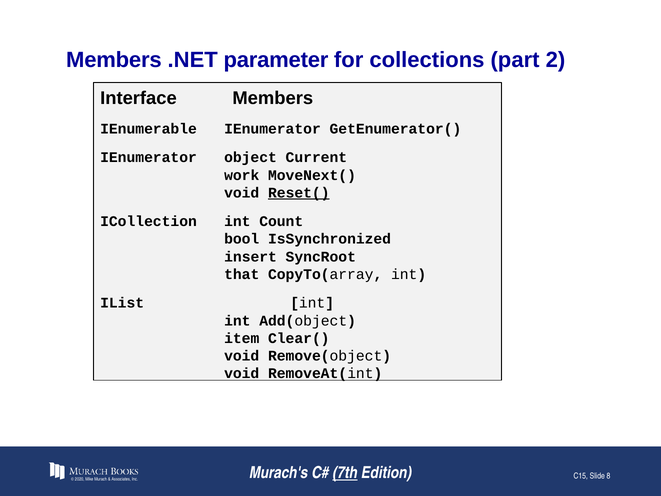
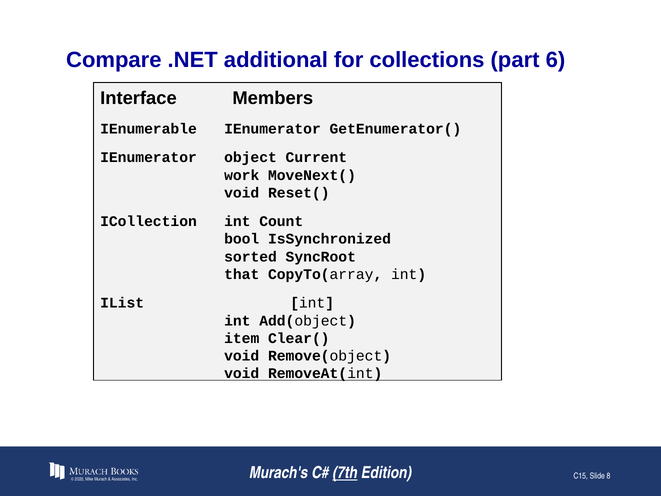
Members at (114, 60): Members -> Compare
parameter: parameter -> additional
2: 2 -> 6
Reset( underline: present -> none
insert: insert -> sorted
